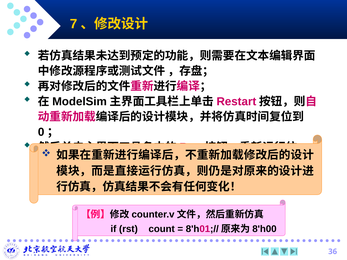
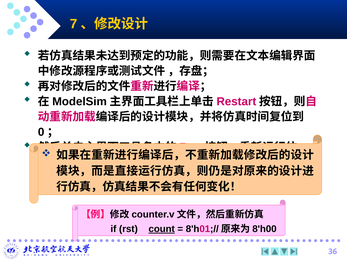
count underline: none -> present
